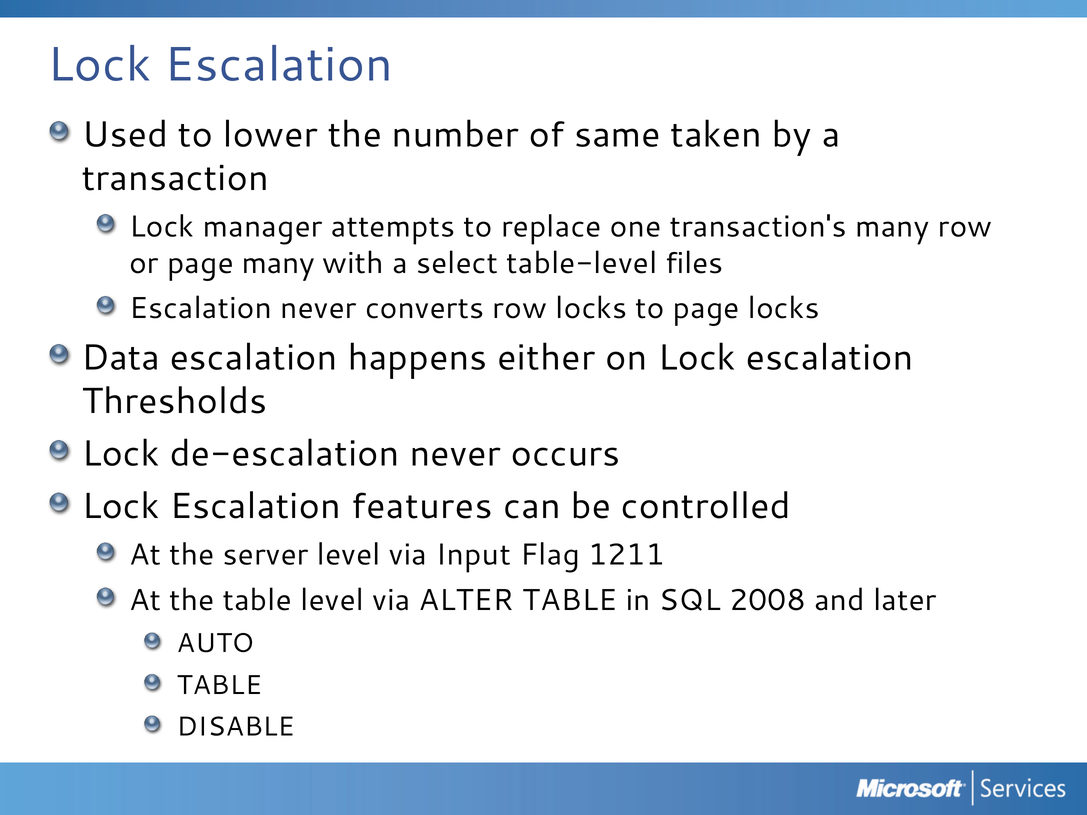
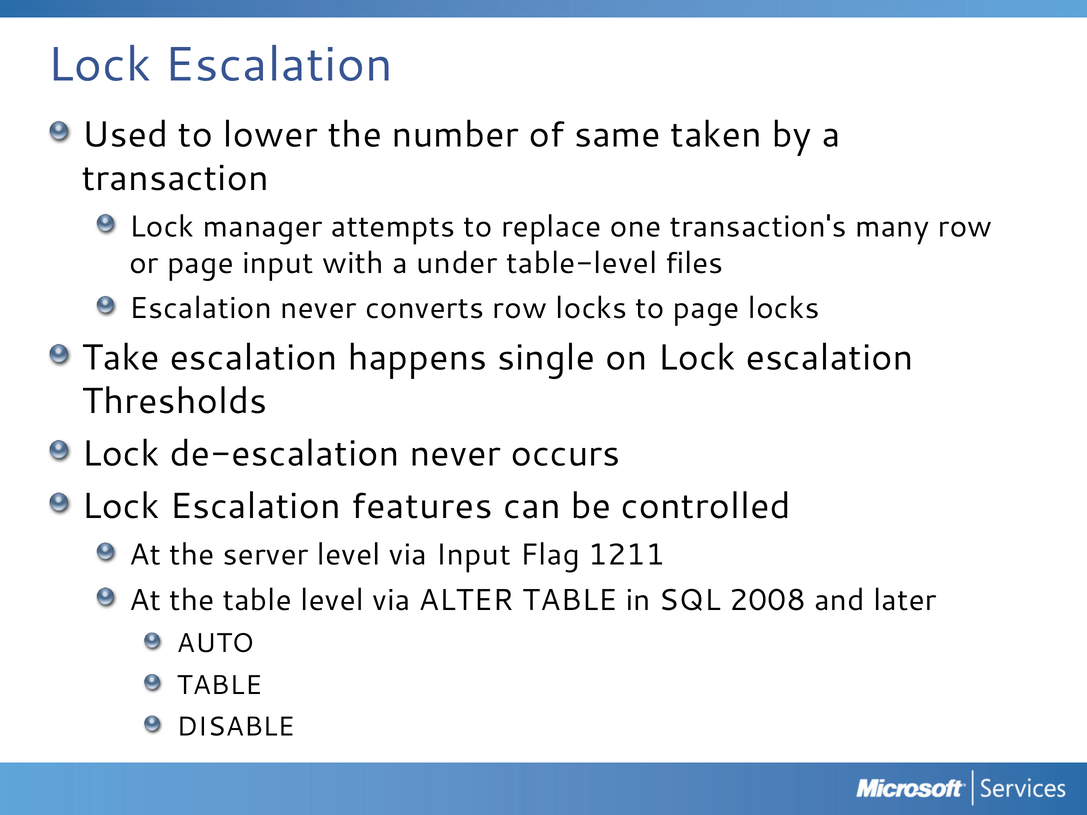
page many: many -> input
select: select -> under
Data: Data -> Take
either: either -> single
